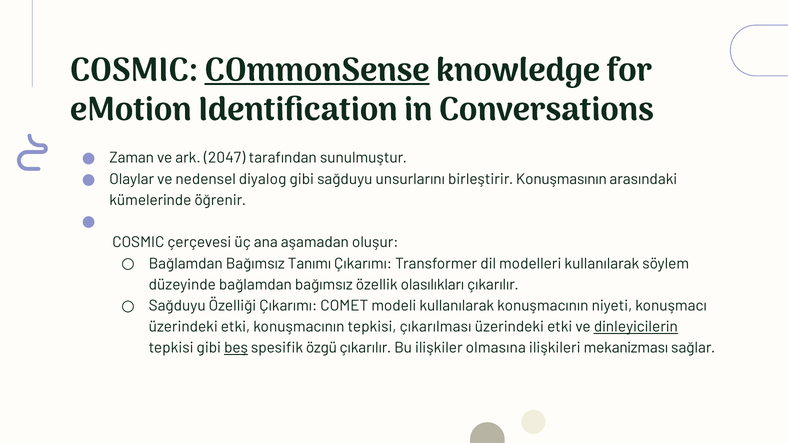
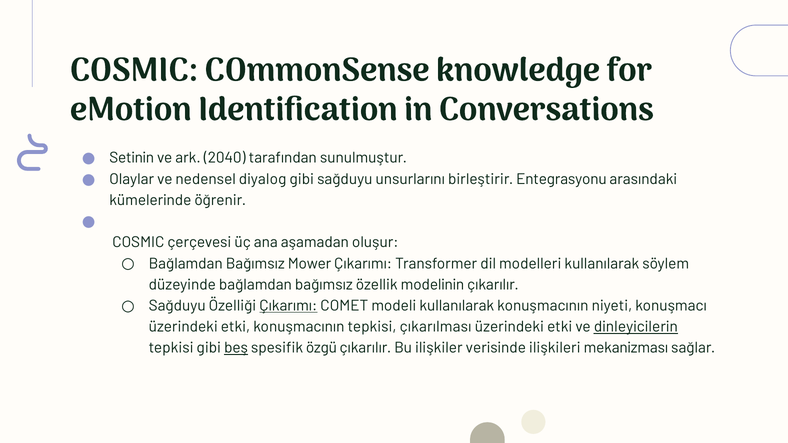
COmmonSense underline: present -> none
Zaman: Zaman -> Setinin
2047: 2047 -> 2040
Konuşmasının: Konuşmasının -> Entegrasyonu
Tanımı: Tanımı -> Mower
olasılıkları: olasılıkları -> modelinin
Çıkarımı at (288, 306) underline: none -> present
olmasına: olmasına -> verisinde
